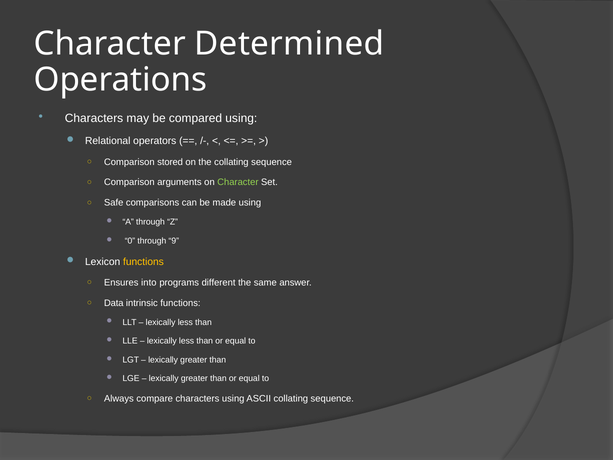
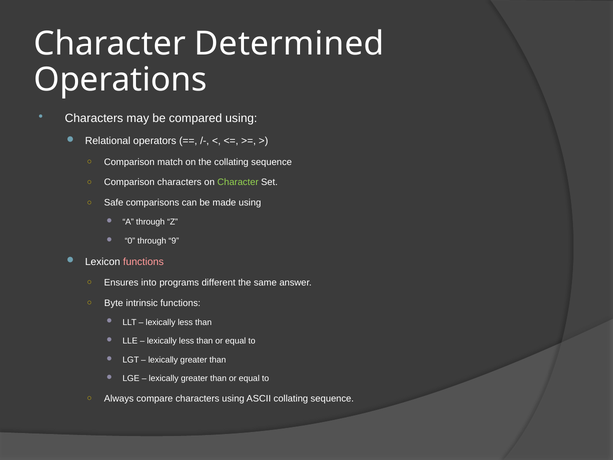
stored: stored -> match
Comparison arguments: arguments -> characters
functions at (143, 262) colour: yellow -> pink
Data: Data -> Byte
